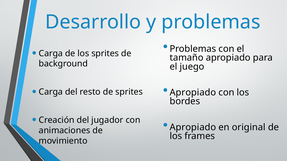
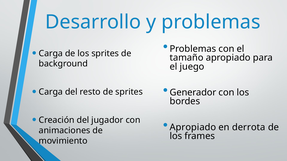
Apropiado at (193, 93): Apropiado -> Generador
original: original -> derrota
